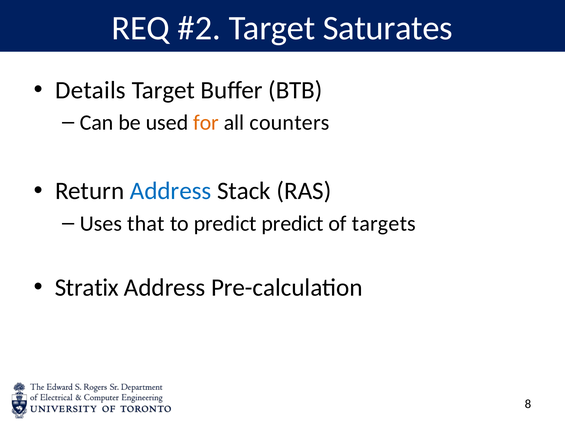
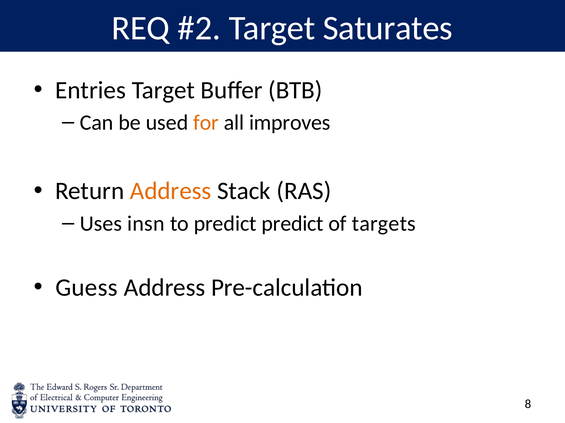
Details: Details -> Entries
counters: counters -> improves
Address at (171, 191) colour: blue -> orange
that: that -> insn
Stratix: Stratix -> Guess
